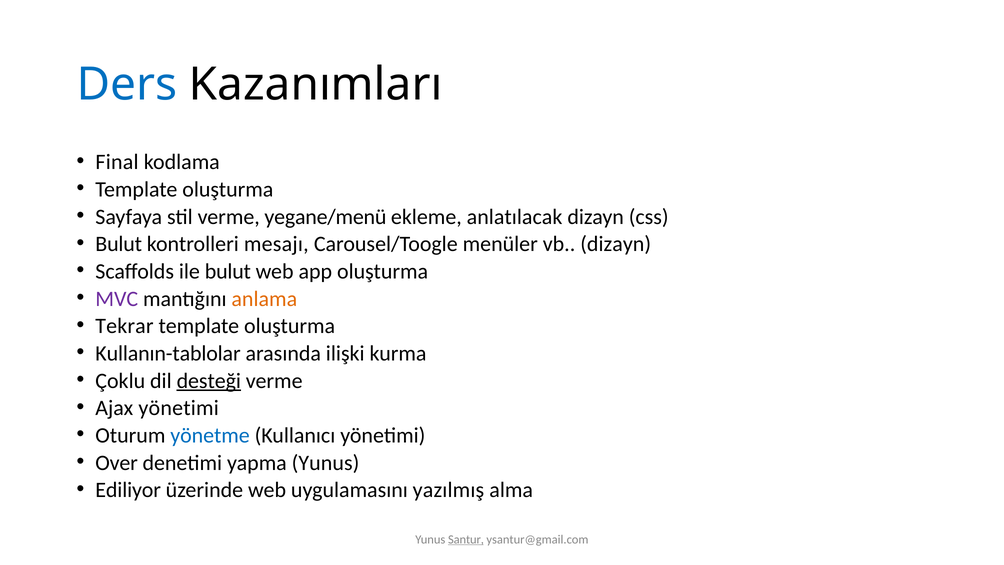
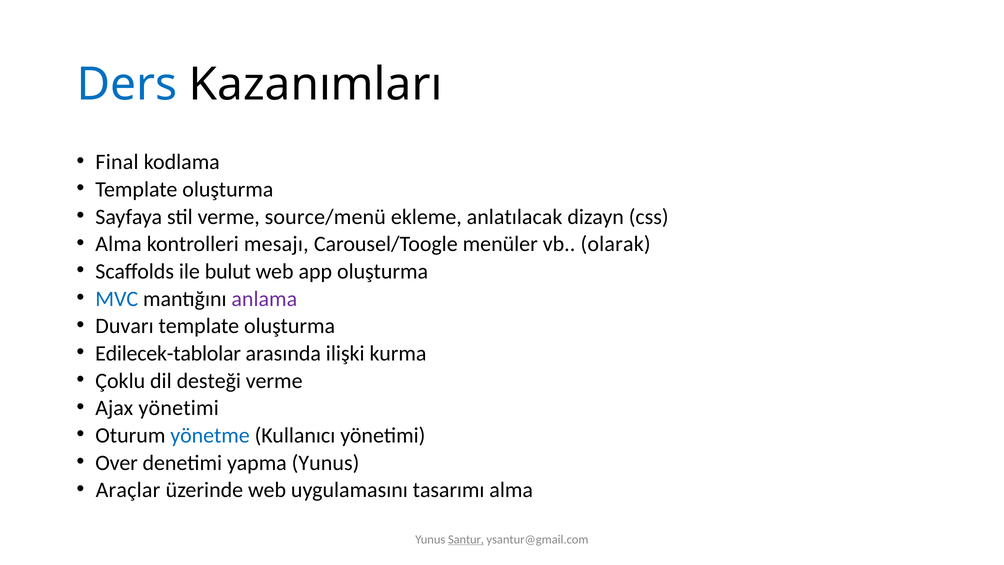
yegane/menü: yegane/menü -> source/menü
Bulut at (119, 244): Bulut -> Alma
vb dizayn: dizayn -> olarak
MVC colour: purple -> blue
anlama colour: orange -> purple
Tekrar: Tekrar -> Duvarı
Kullanın-tablolar: Kullanın-tablolar -> Edilecek-tablolar
desteği underline: present -> none
Ediliyor: Ediliyor -> Araçlar
yazılmış: yazılmış -> tasarımı
